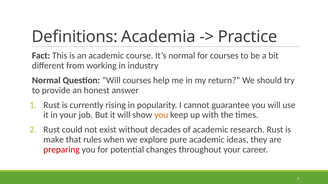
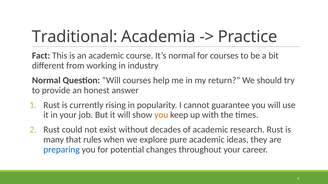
Definitions: Definitions -> Traditional
make: make -> many
preparing colour: red -> blue
